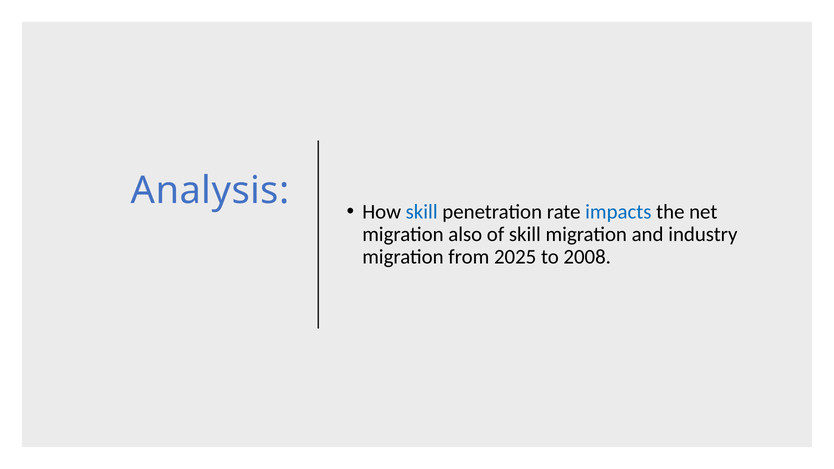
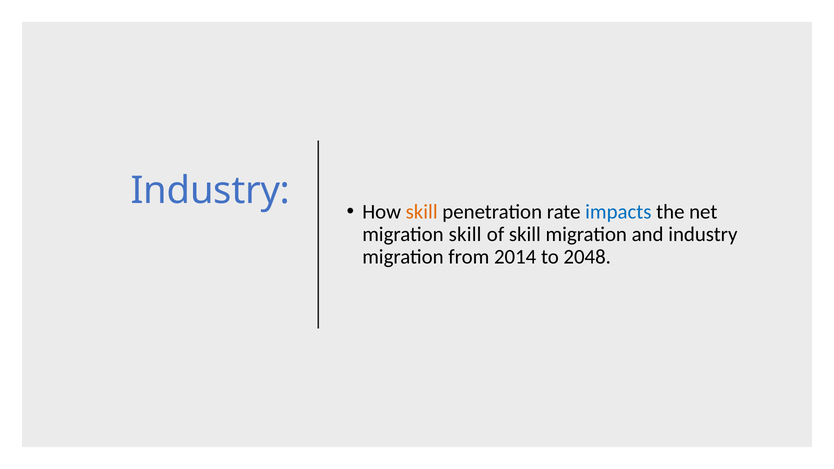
Analysis at (210, 191): Analysis -> Industry
skill at (422, 212) colour: blue -> orange
migration also: also -> skill
2025: 2025 -> 2014
2008: 2008 -> 2048
